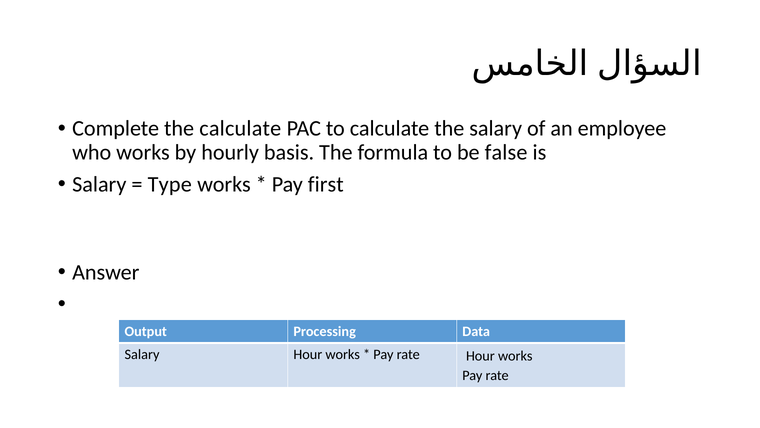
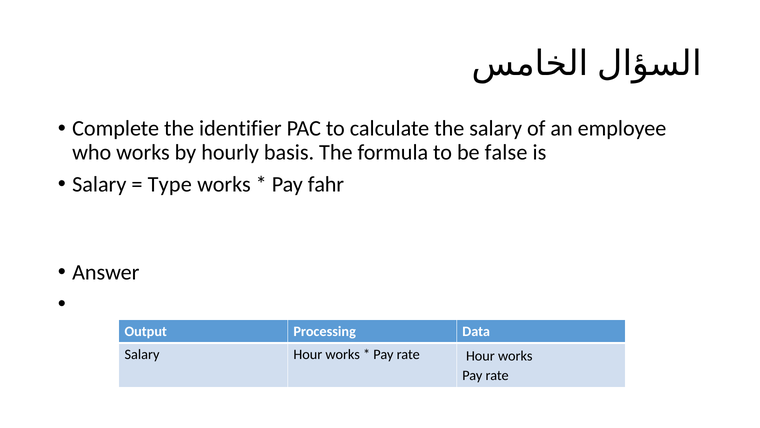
the calculate: calculate -> identifier
first: first -> fahr
